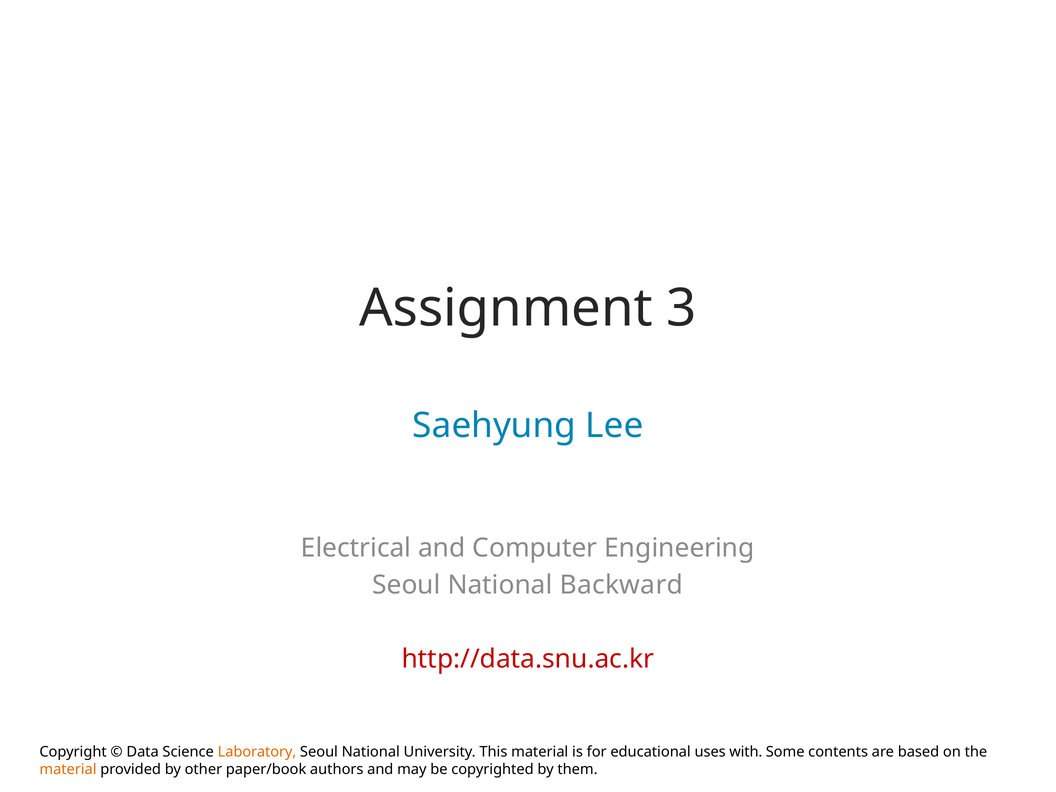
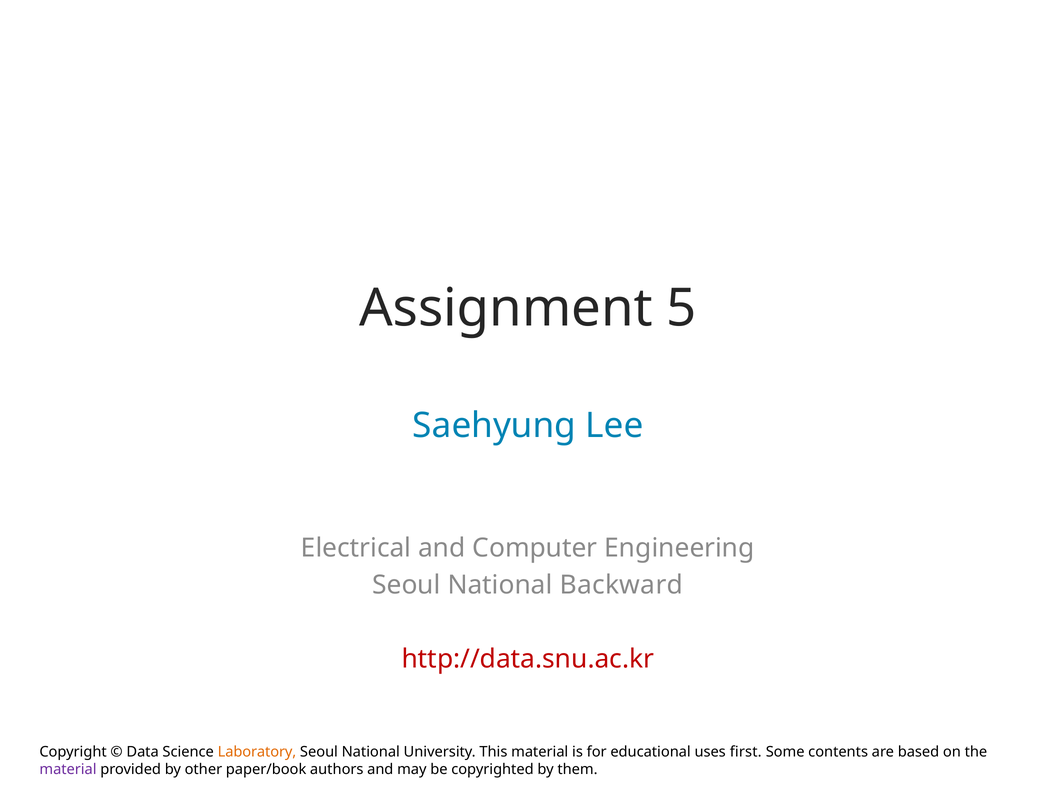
3: 3 -> 5
with: with -> first
material at (68, 770) colour: orange -> purple
